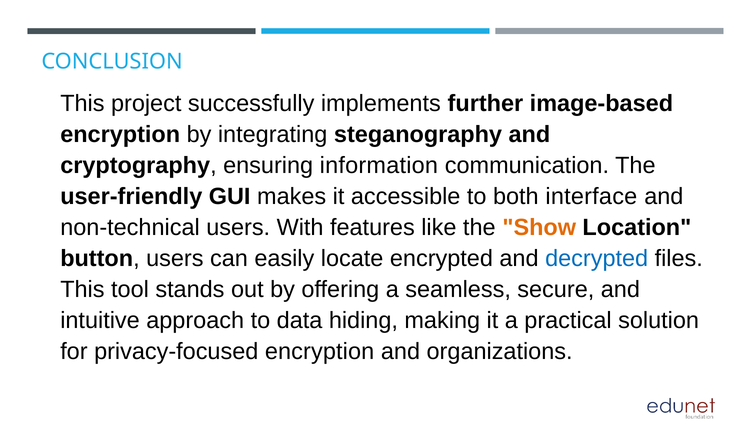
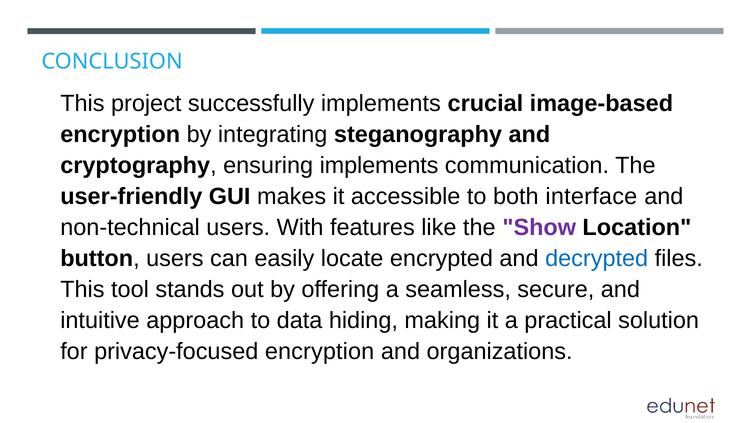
further: further -> crucial
ensuring information: information -> implements
Show colour: orange -> purple
